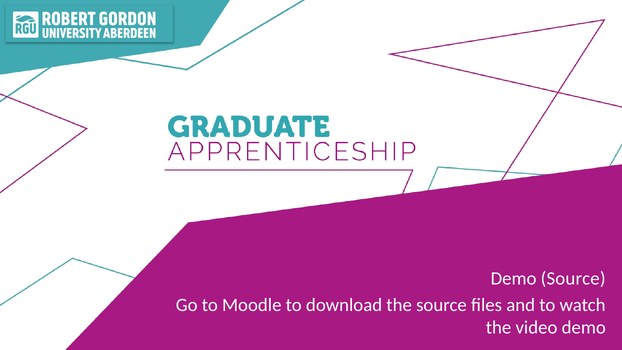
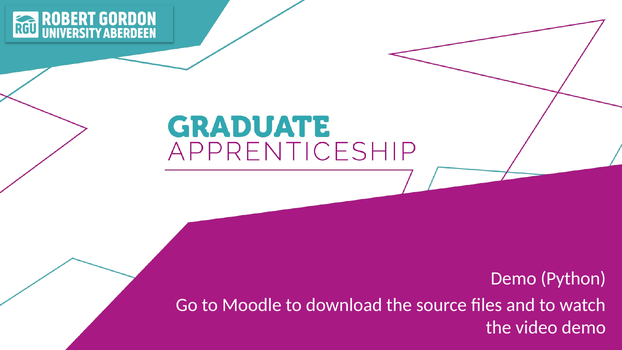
Demo Source: Source -> Python
